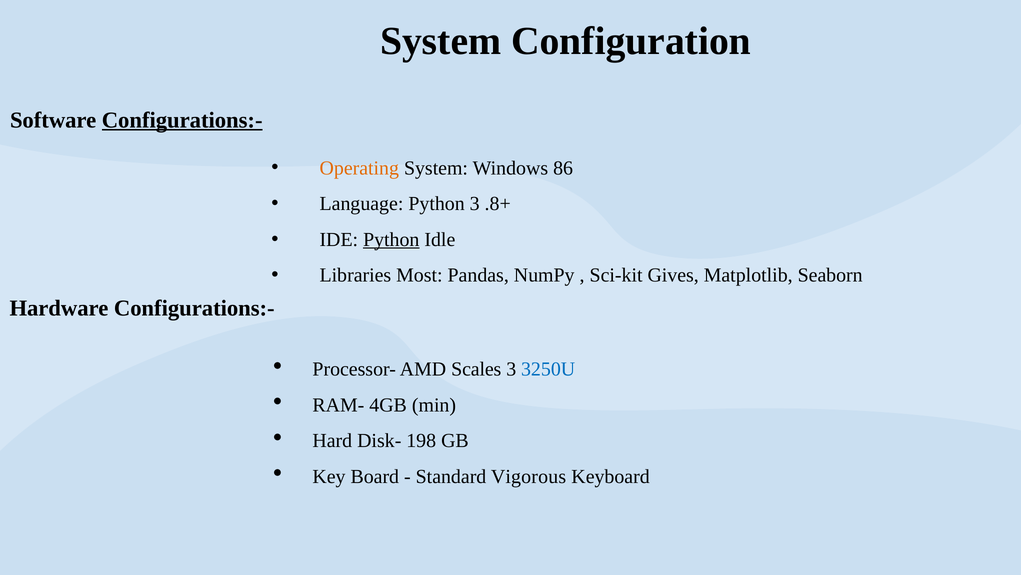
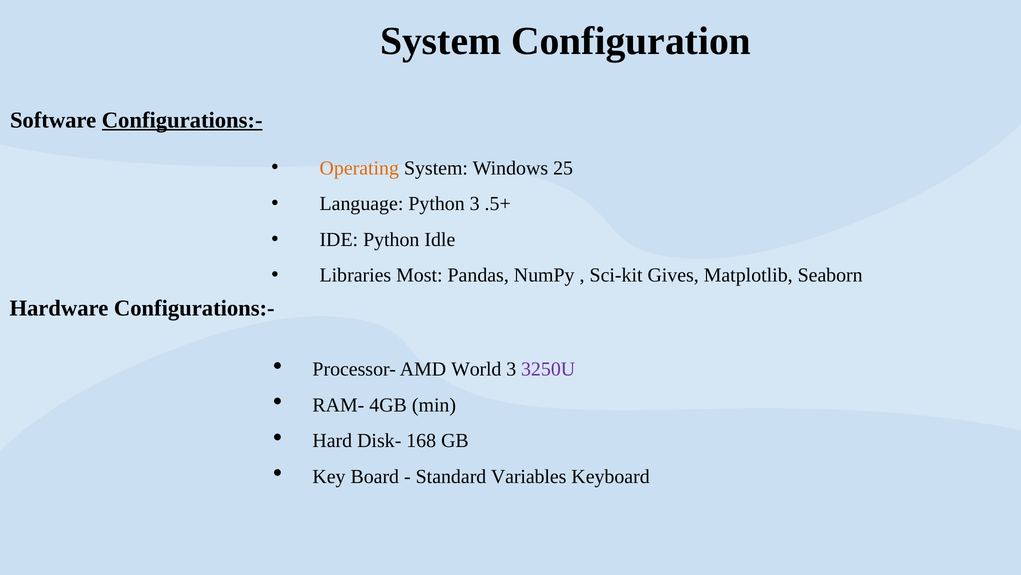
86: 86 -> 25
.8+: .8+ -> .5+
Python at (391, 239) underline: present -> none
Scales: Scales -> World
3250U colour: blue -> purple
198: 198 -> 168
Vigorous: Vigorous -> Variables
